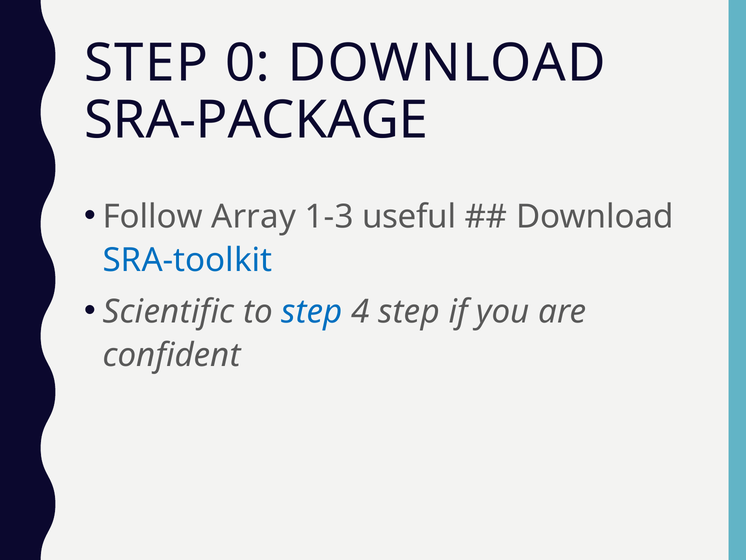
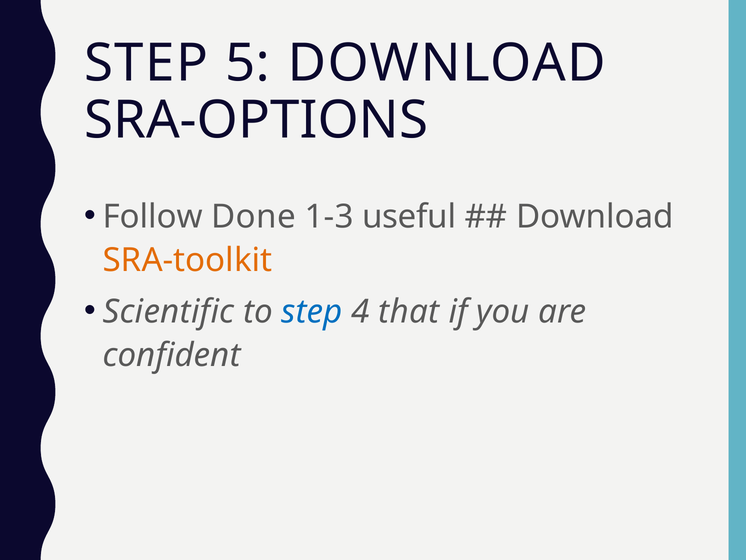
0: 0 -> 5
SRA-PACKAGE: SRA-PACKAGE -> SRA-OPTIONS
Array: Array -> Done
SRA-toolkit colour: blue -> orange
4 step: step -> that
